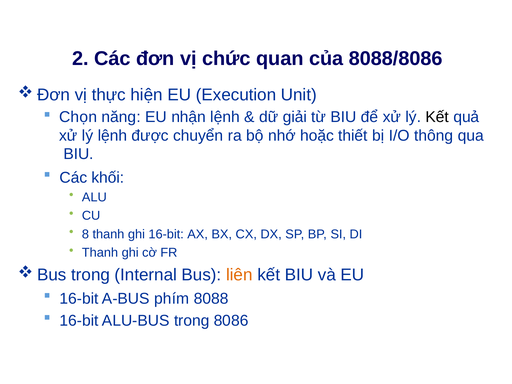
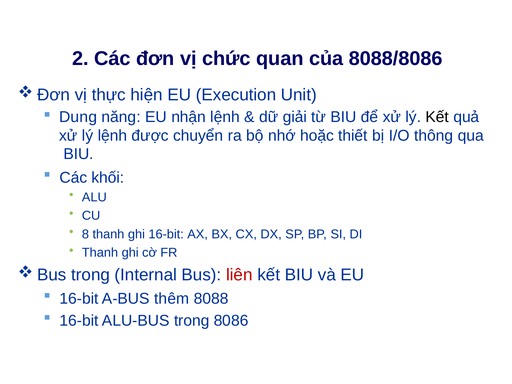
Chọn: Chọn -> Dung
liên colour: orange -> red
phím: phím -> thêm
